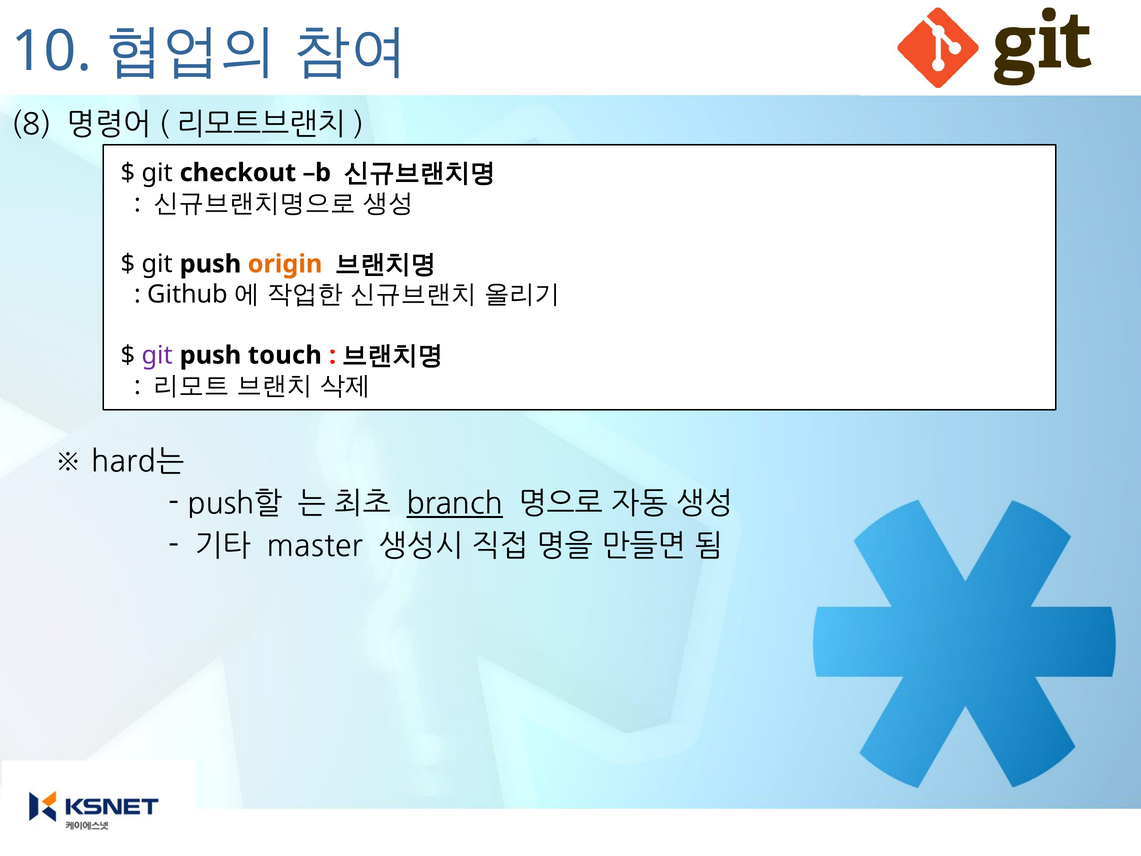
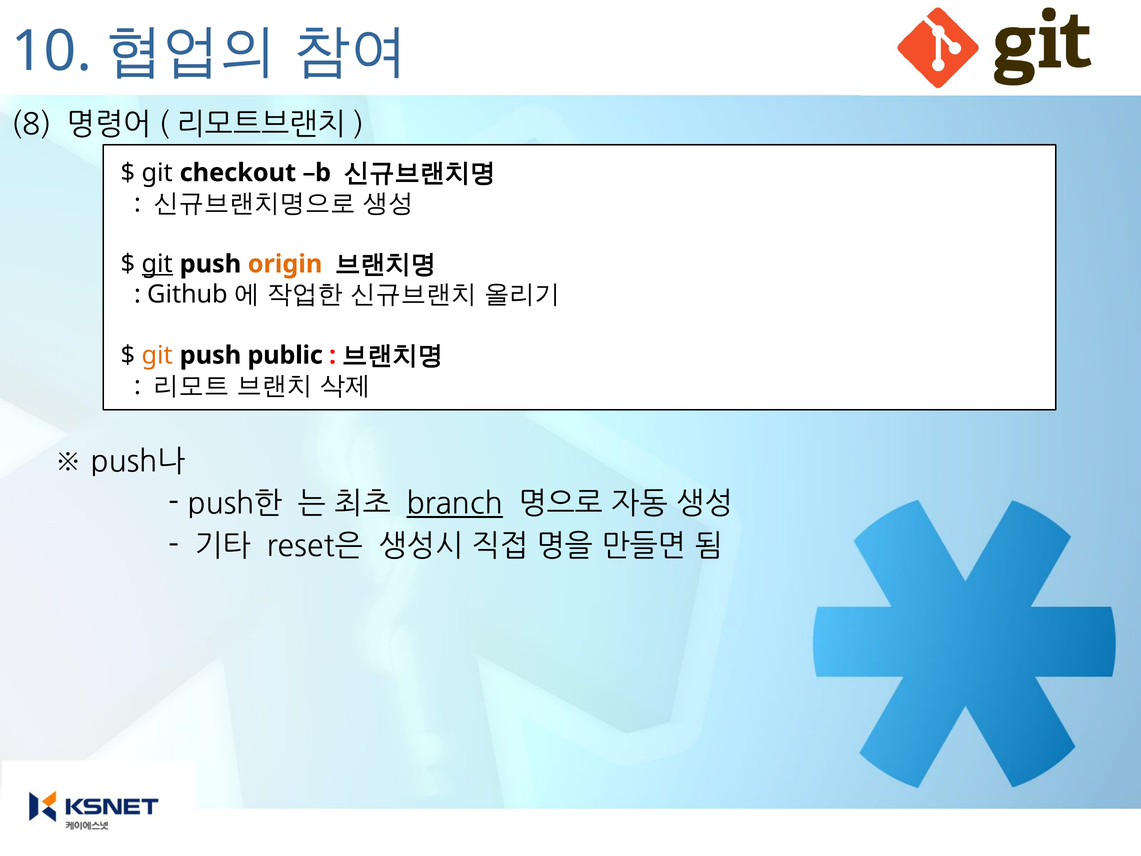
git at (157, 264) underline: none -> present
git at (157, 355) colour: purple -> orange
touch: touch -> public
hard는: hard는 -> push나
push할: push할 -> push한
master: master -> reset은
